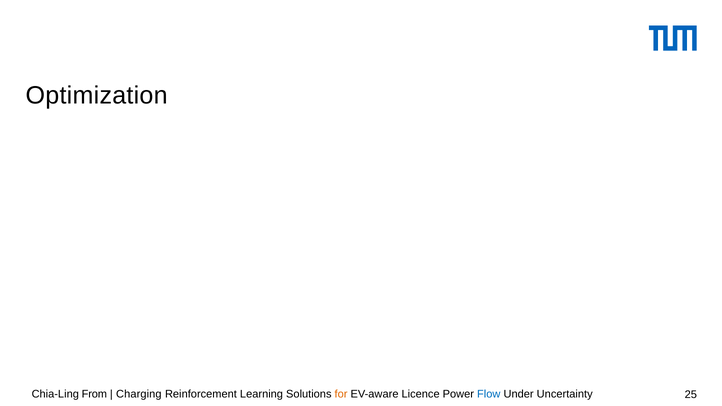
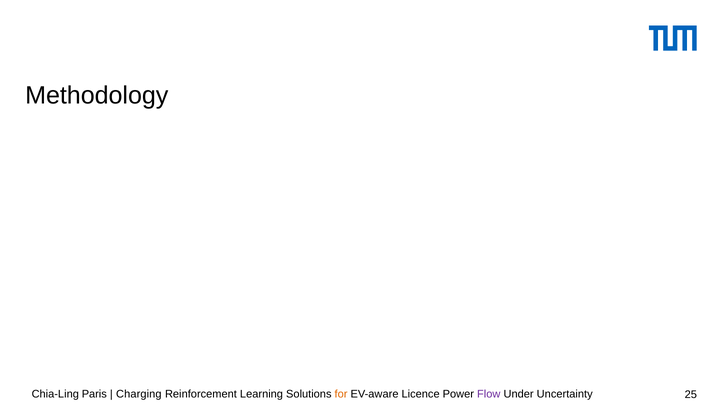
Optimization: Optimization -> Methodology
From: From -> Paris
Flow colour: blue -> purple
